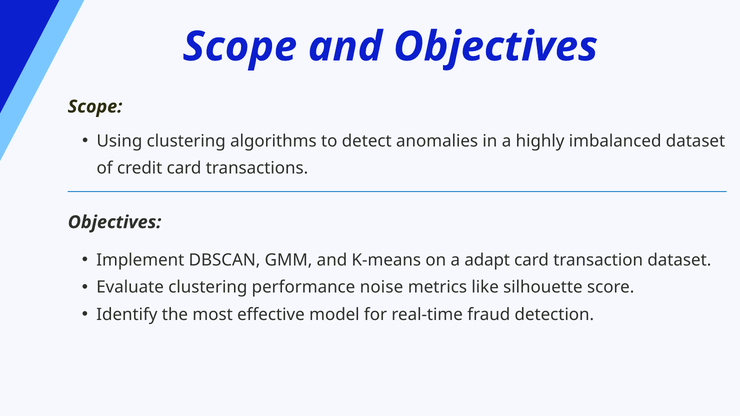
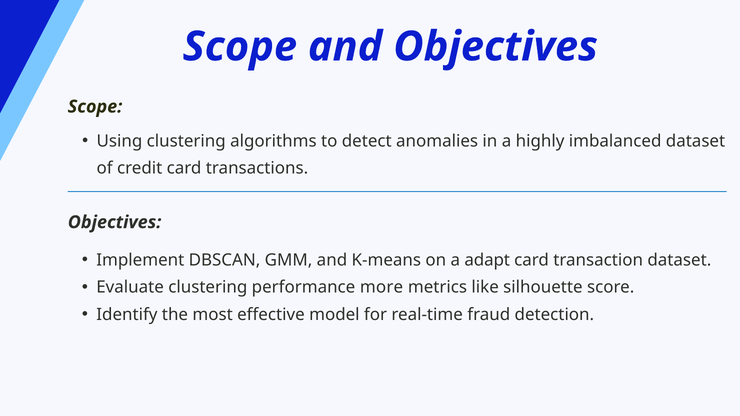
noise: noise -> more
